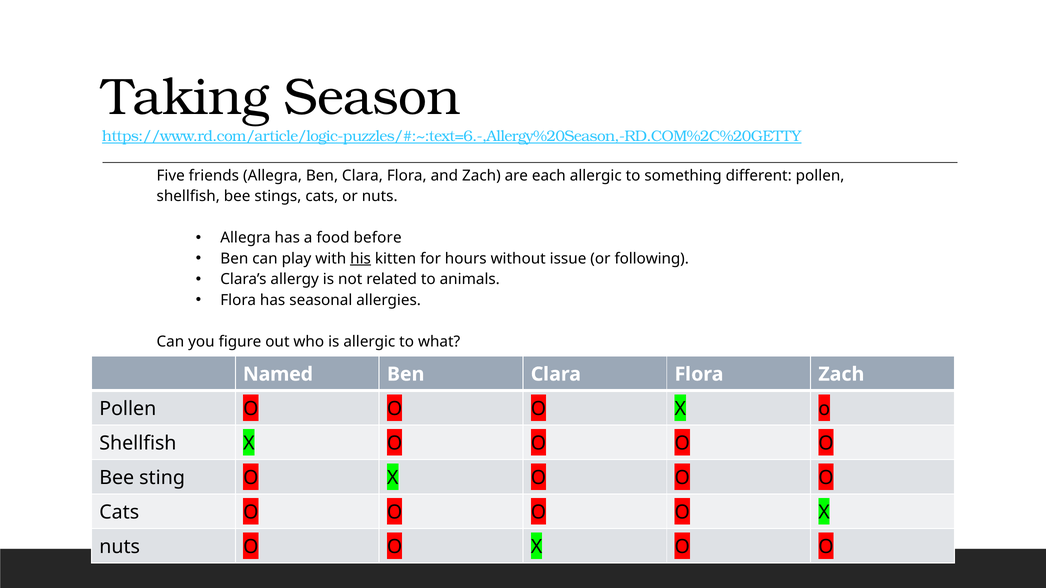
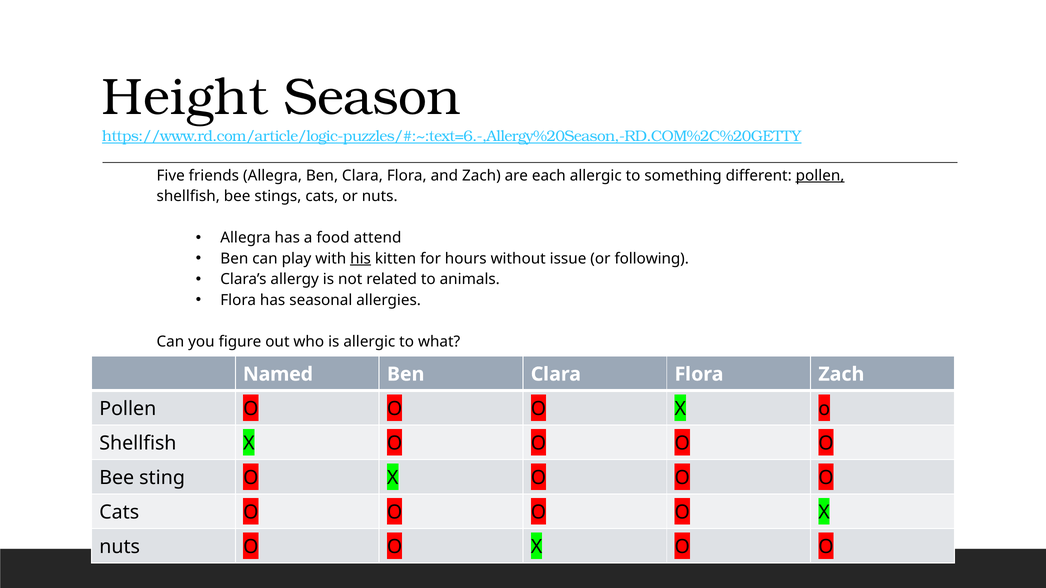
Taking: Taking -> Height
pollen at (820, 176) underline: none -> present
before: before -> attend
